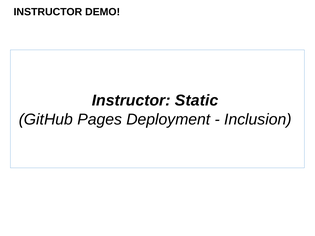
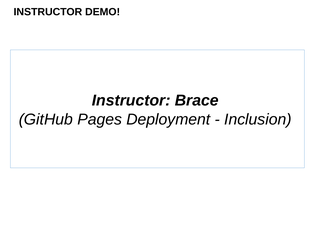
Static: Static -> Brace
